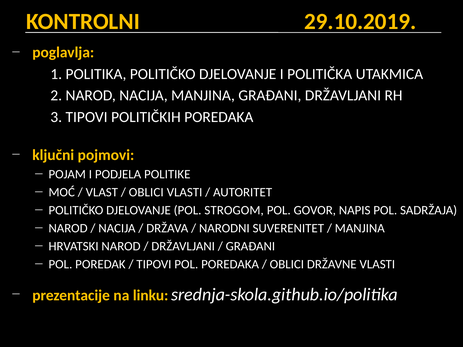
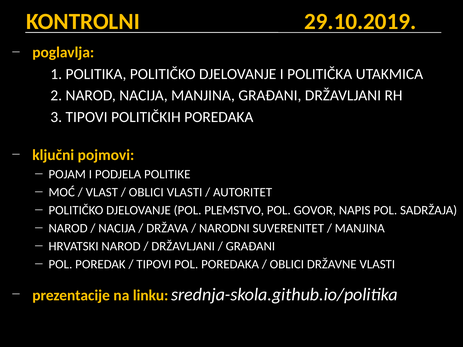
STROGOM: STROGOM -> PLEMSTVO
